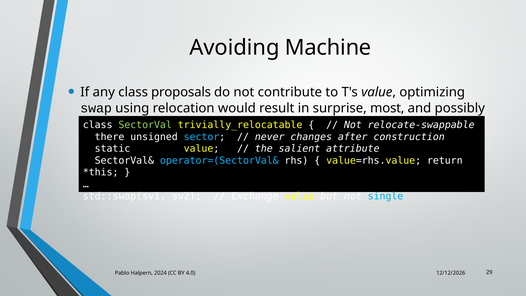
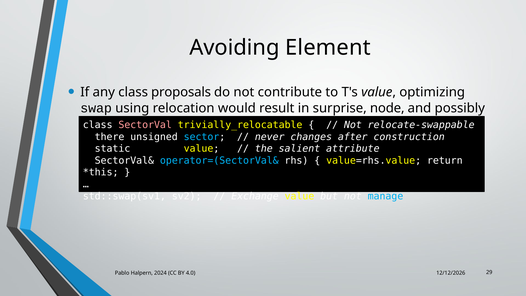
Machine: Machine -> Element
most: most -> node
SectorVal colour: light green -> pink
single: single -> manage
